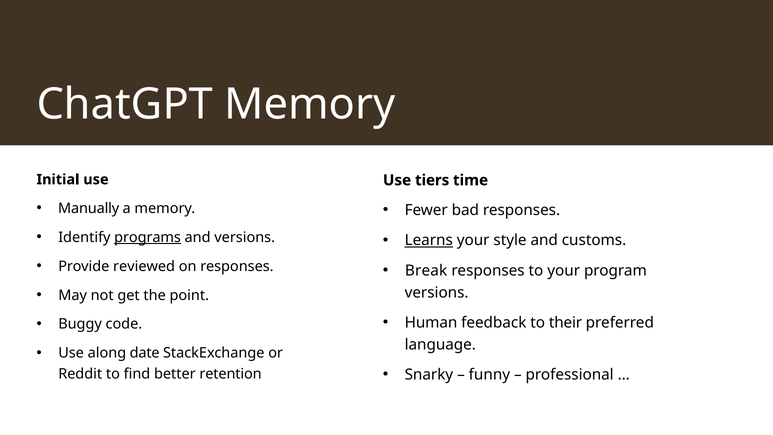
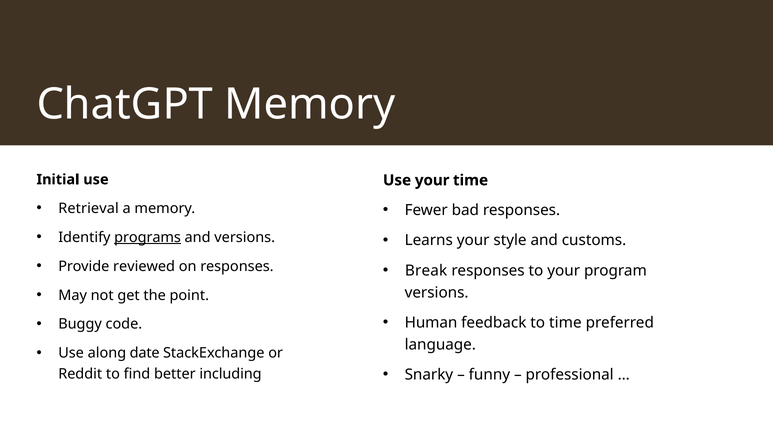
Use tiers: tiers -> your
Manually: Manually -> Retrieval
Learns underline: present -> none
to their: their -> time
retention: retention -> including
